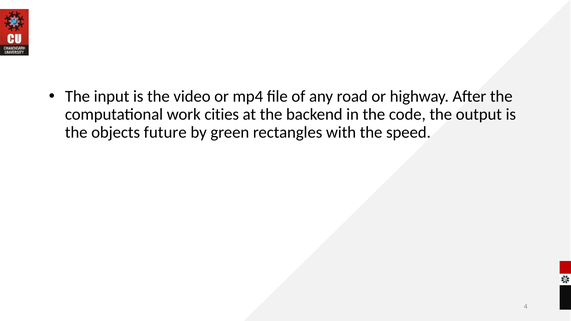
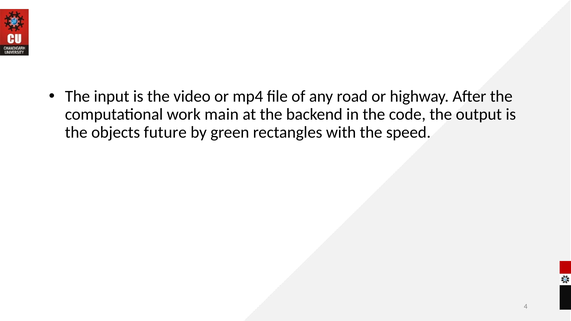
cities: cities -> main
